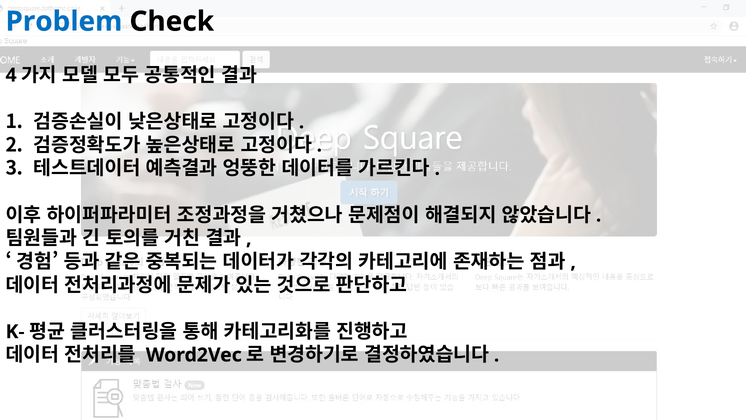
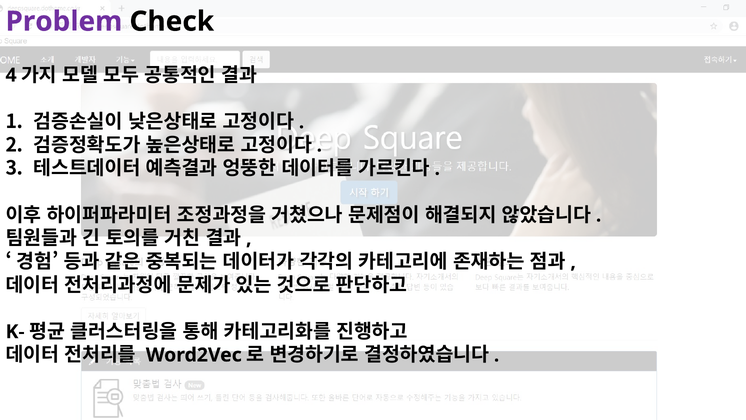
Problem colour: blue -> purple
